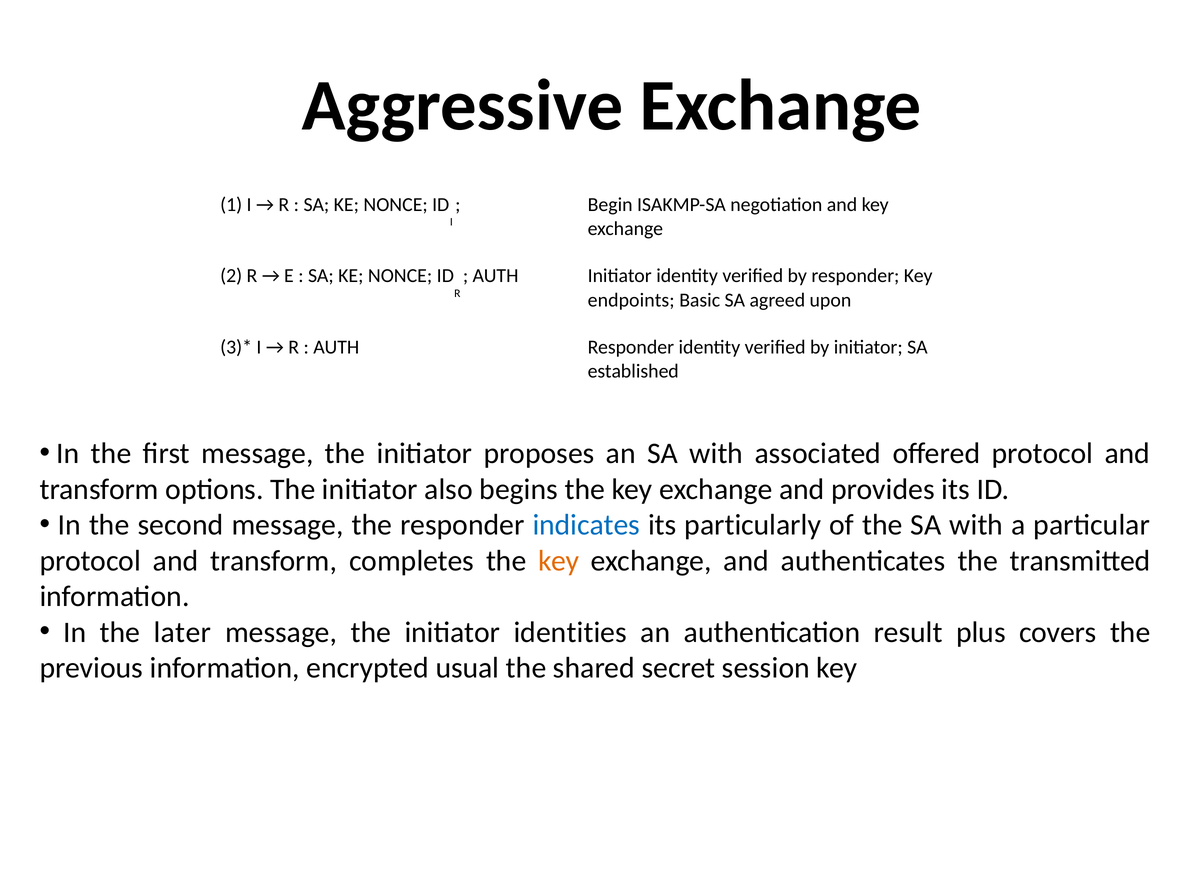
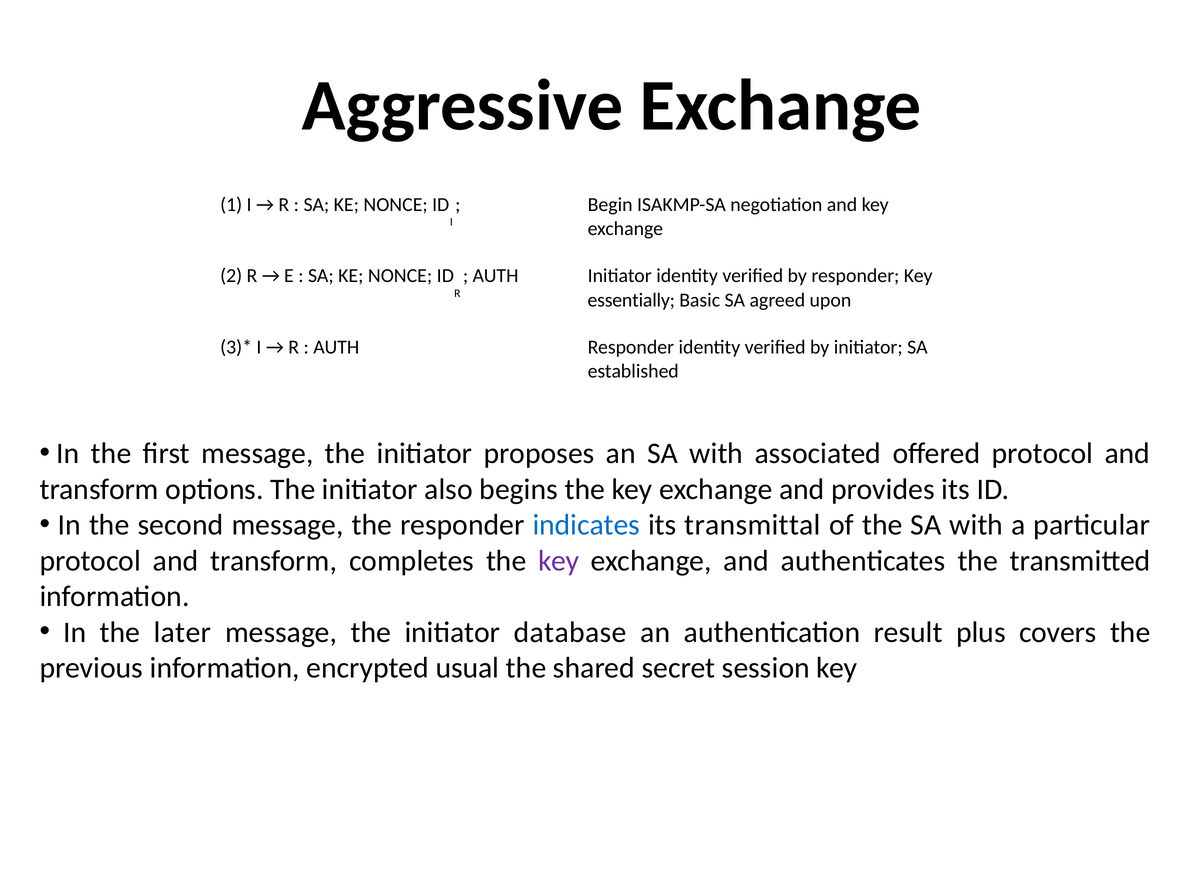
endpoints: endpoints -> essentially
particularly: particularly -> transmittal
key at (559, 561) colour: orange -> purple
identities: identities -> database
